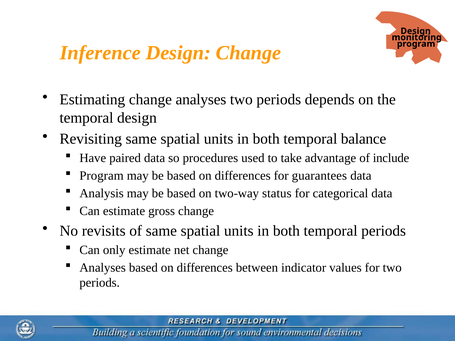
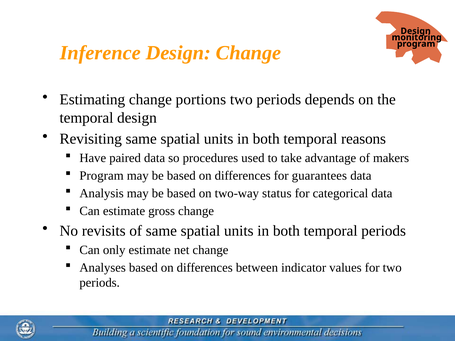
change analyses: analyses -> portions
balance: balance -> reasons
include: include -> makers
